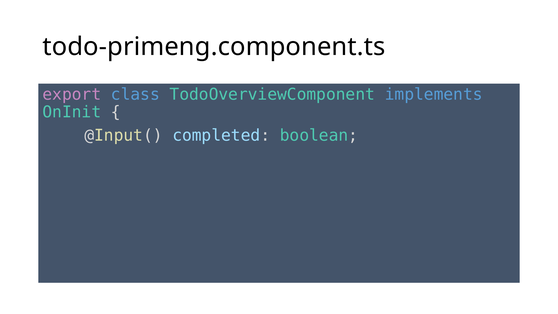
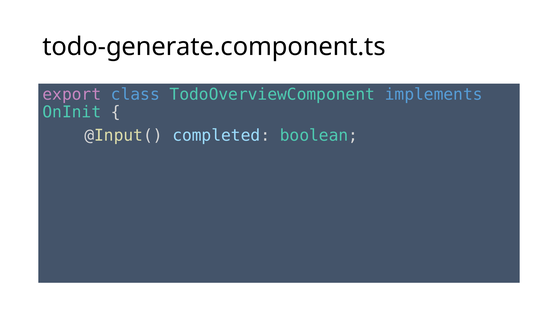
todo-primeng.component.ts: todo-primeng.component.ts -> todo-generate.component.ts
